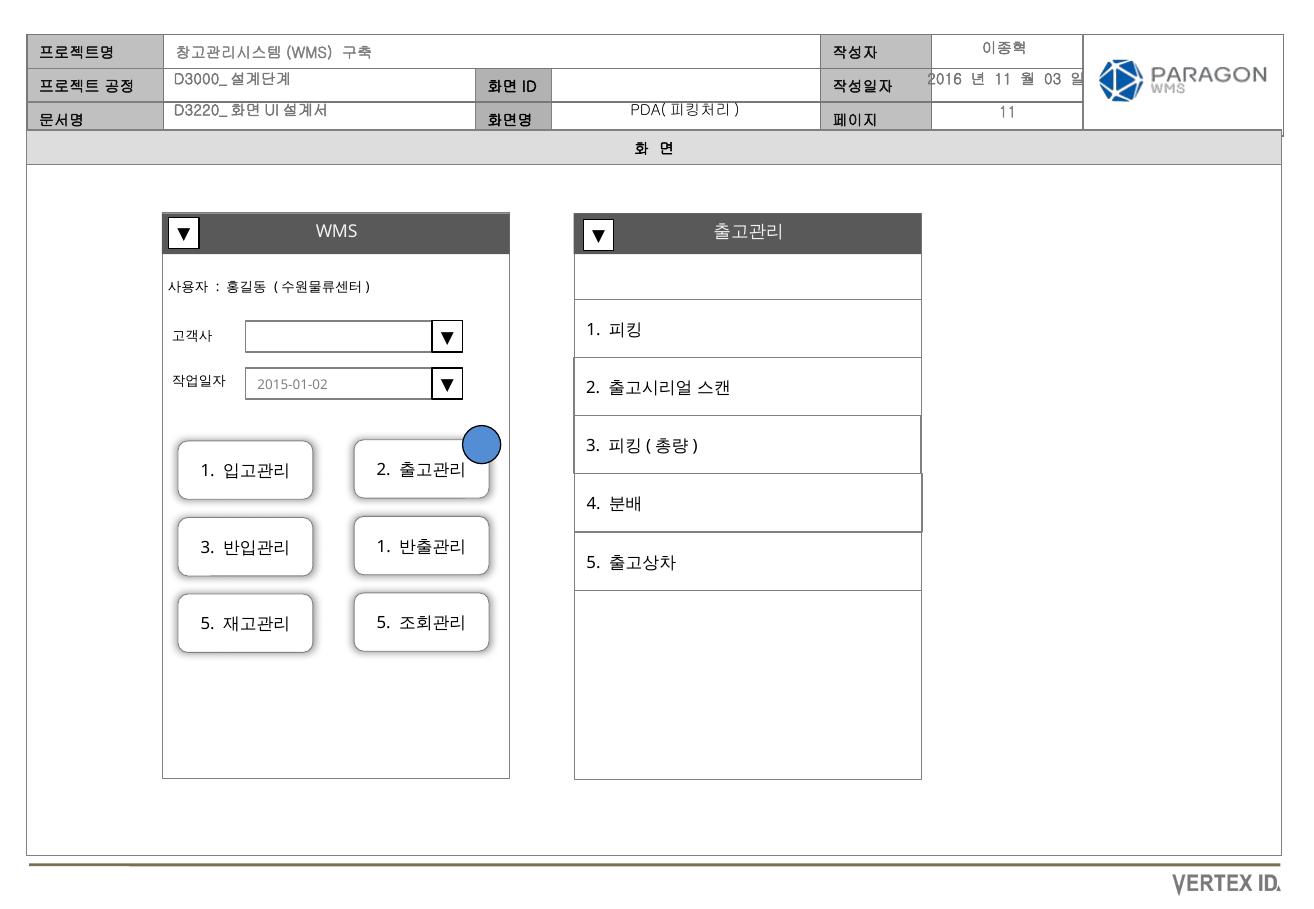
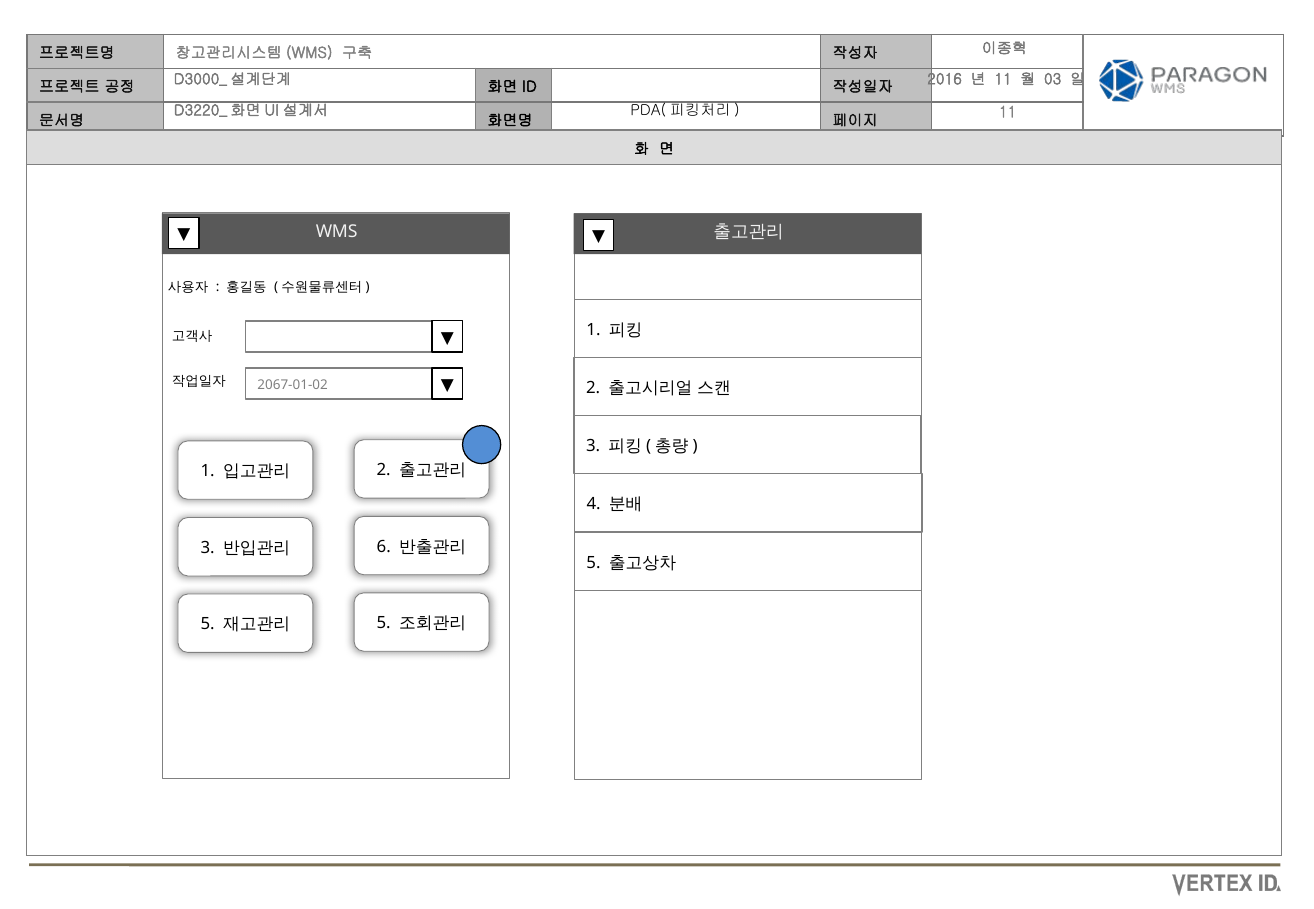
2015-01-02: 2015-01-02 -> 2067-01-02
1 at (384, 547): 1 -> 6
